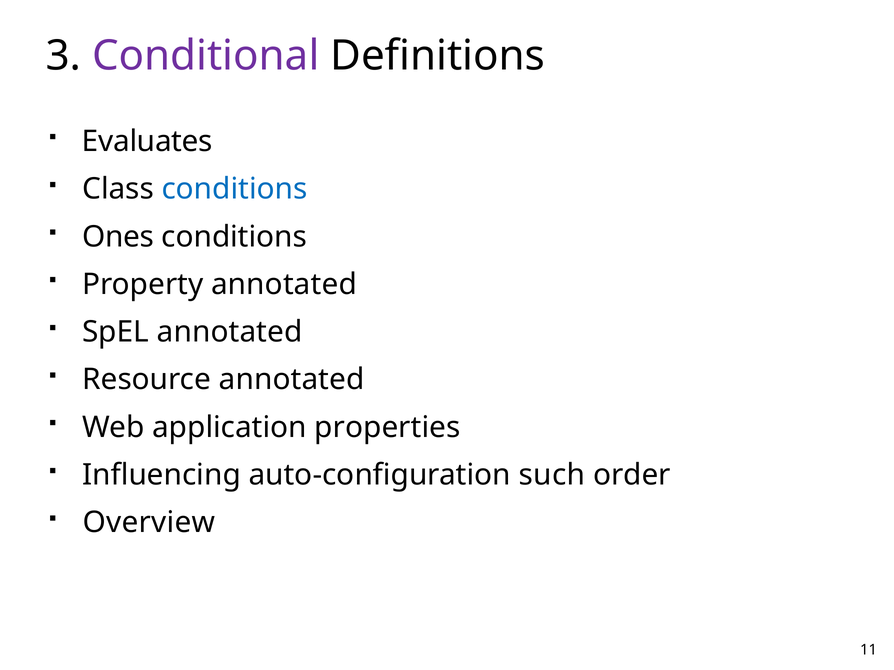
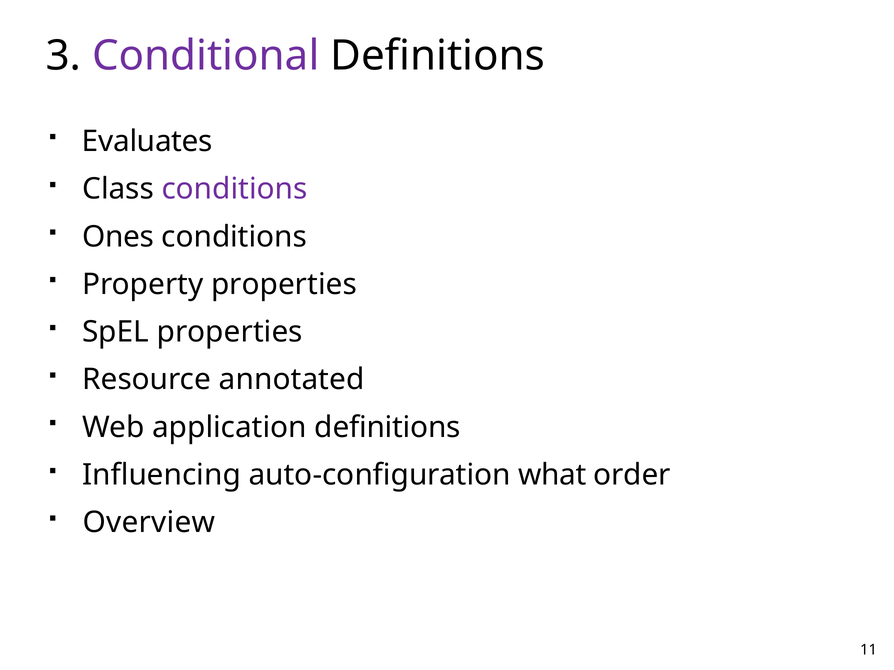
conditions at (235, 189) colour: blue -> purple
Property annotated: annotated -> properties
SpEL annotated: annotated -> properties
application properties: properties -> definitions
such: such -> what
